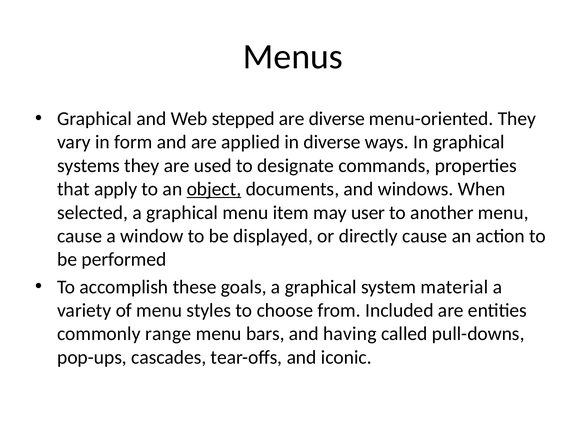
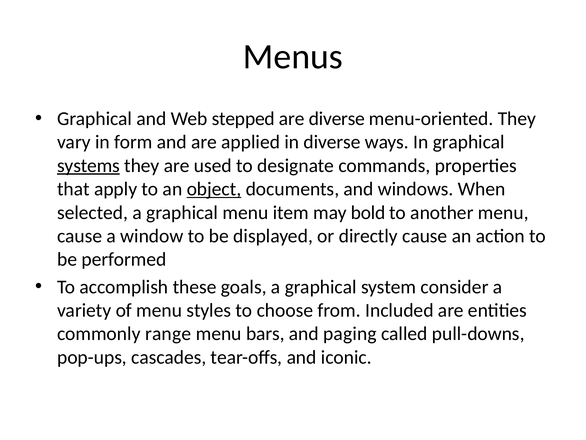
systems underline: none -> present
user: user -> bold
material: material -> consider
having: having -> paging
